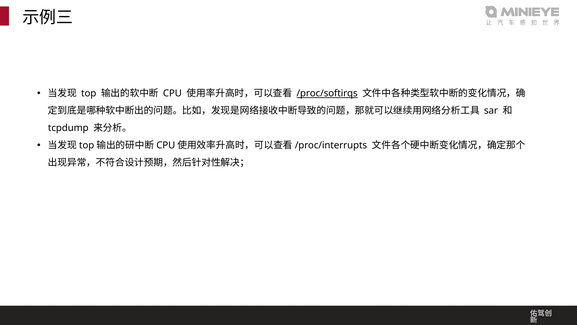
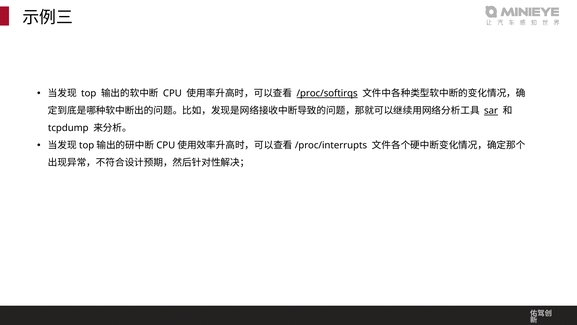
sar underline: none -> present
